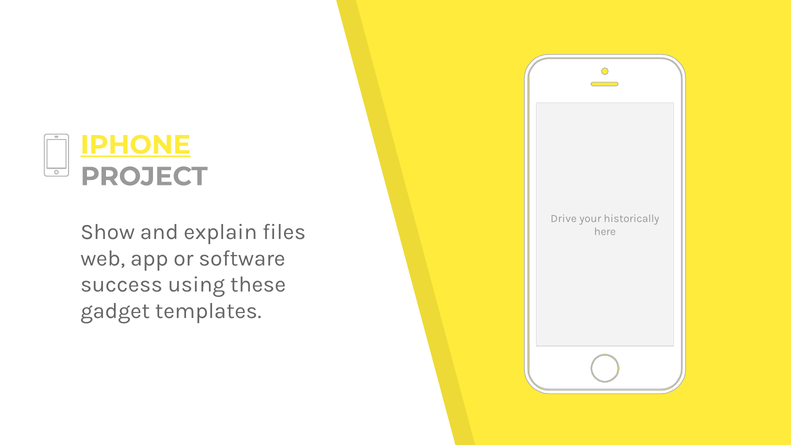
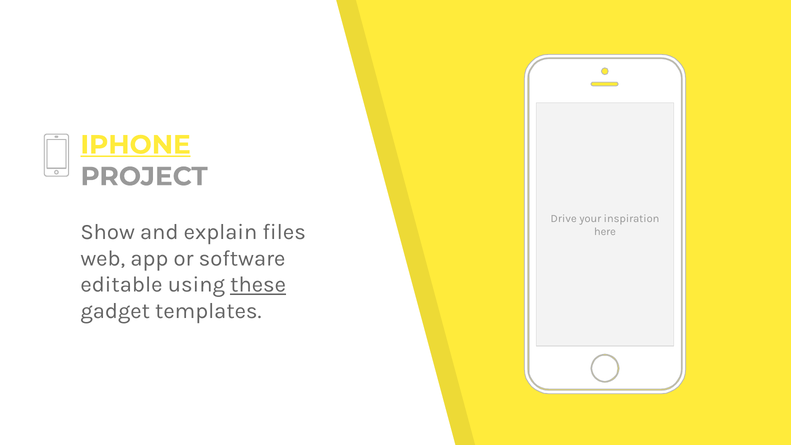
historically: historically -> inspiration
success: success -> editable
these underline: none -> present
